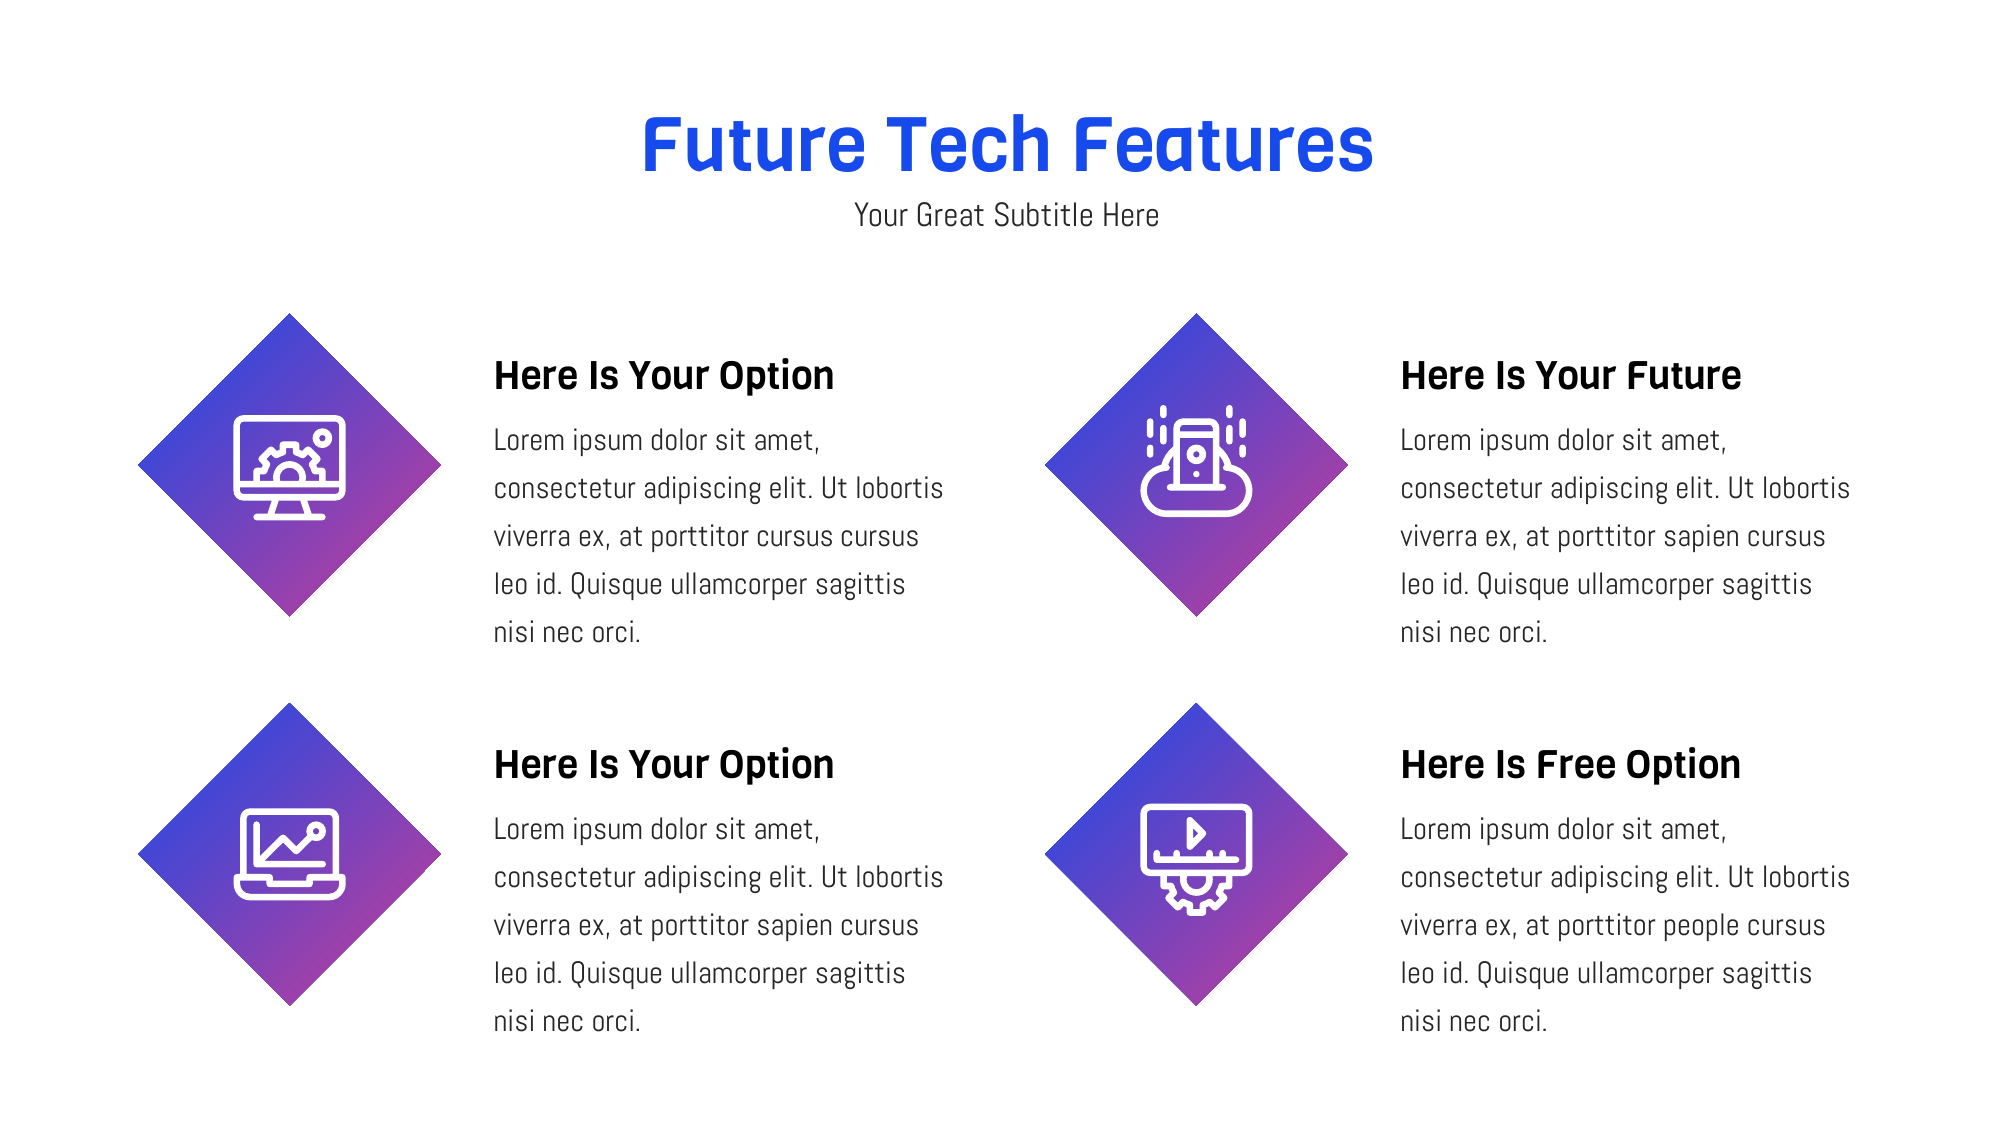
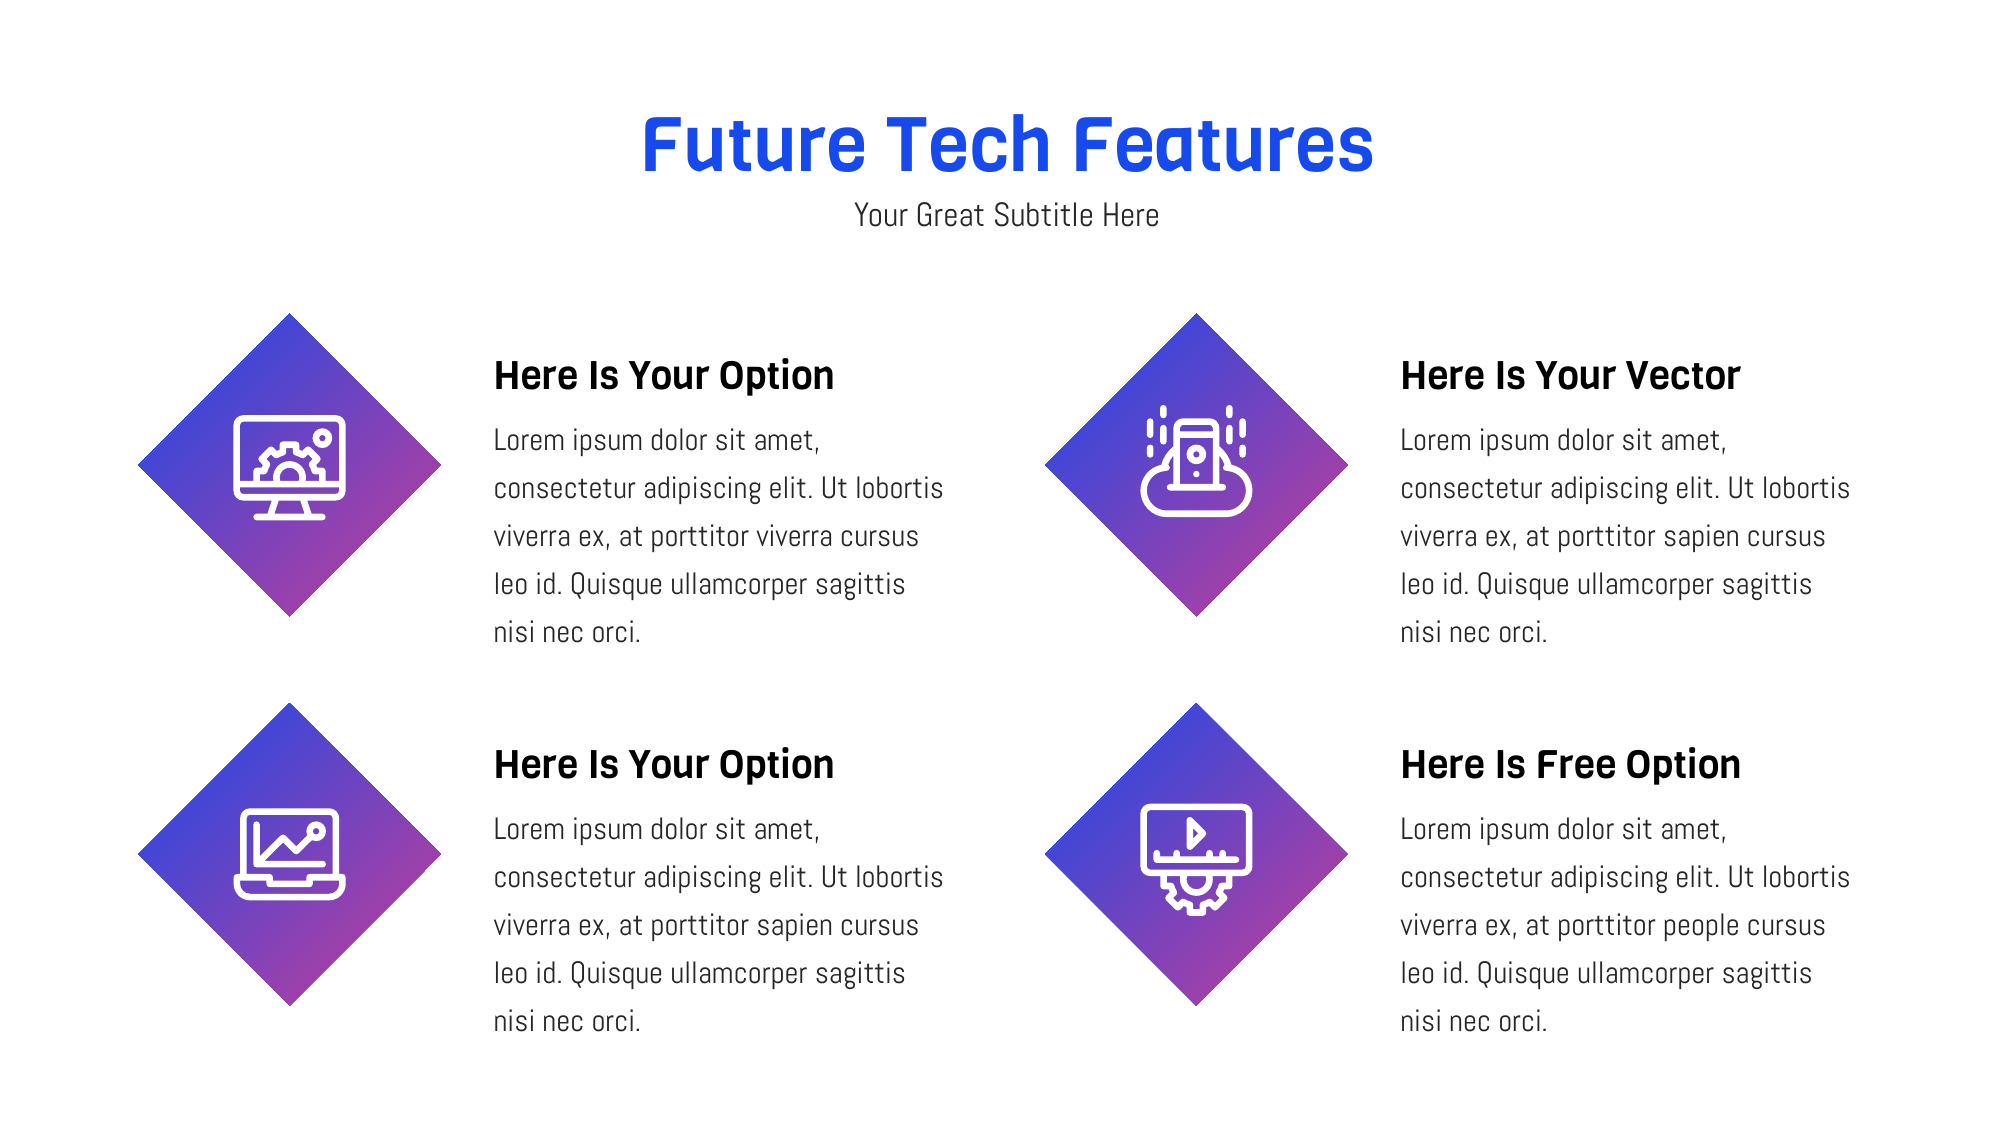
Your Future: Future -> Vector
porttitor cursus: cursus -> viverra
